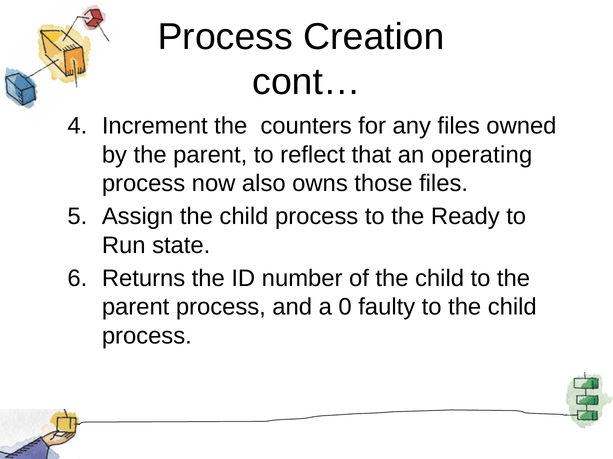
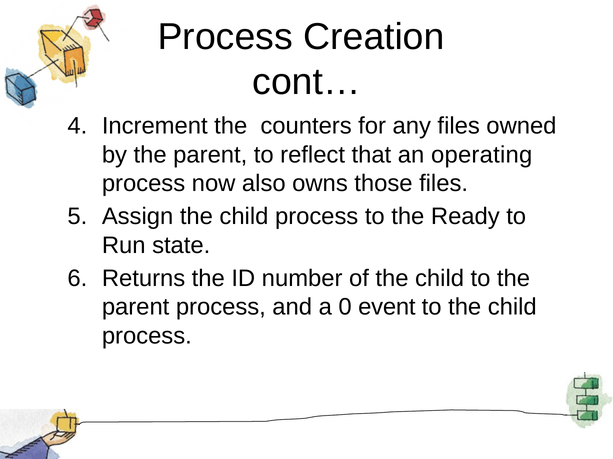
faulty: faulty -> event
